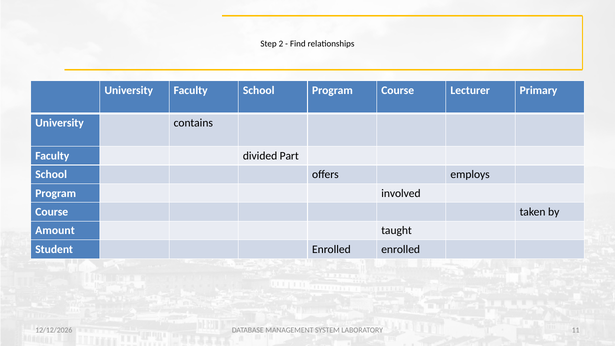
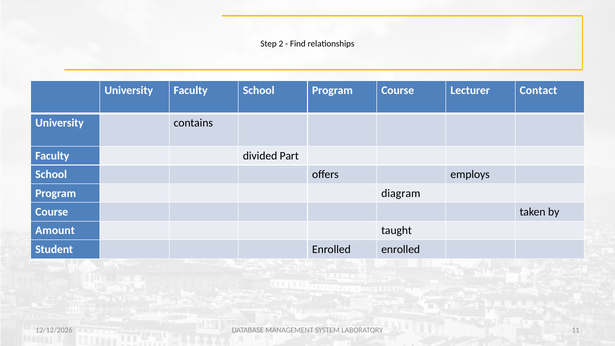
Primary: Primary -> Contact
involved: involved -> diagram
